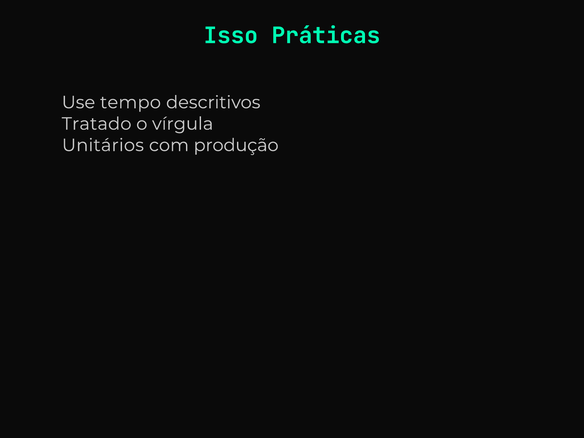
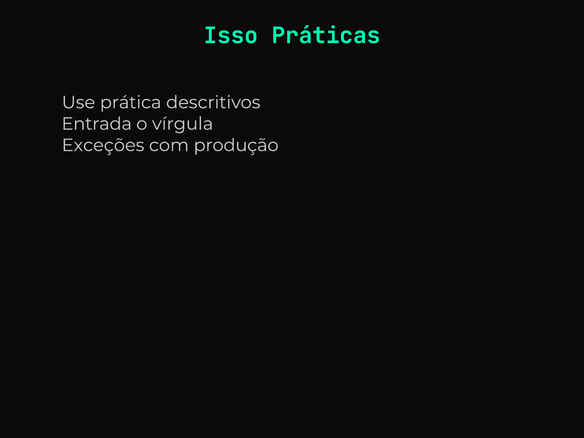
tempo: tempo -> prática
Tratado: Tratado -> Entrada
Unitários: Unitários -> Exceções
